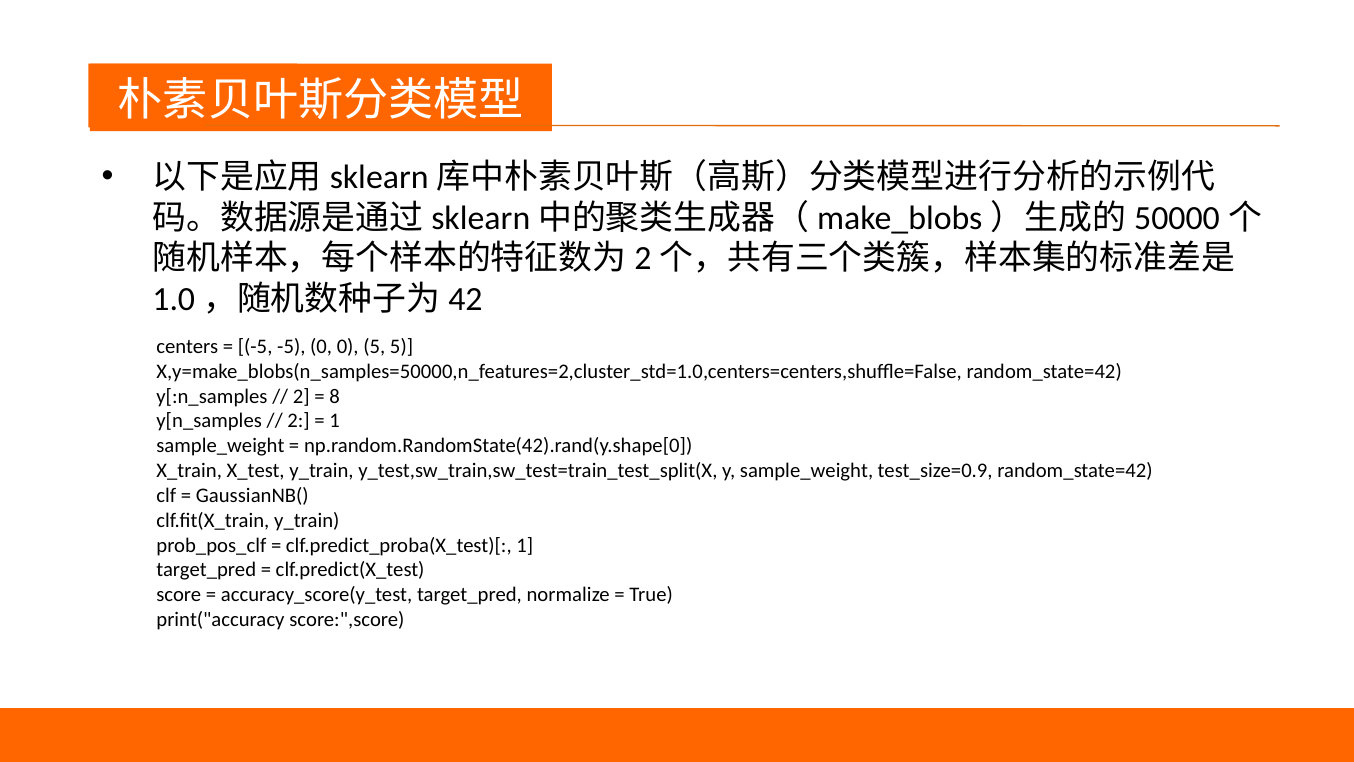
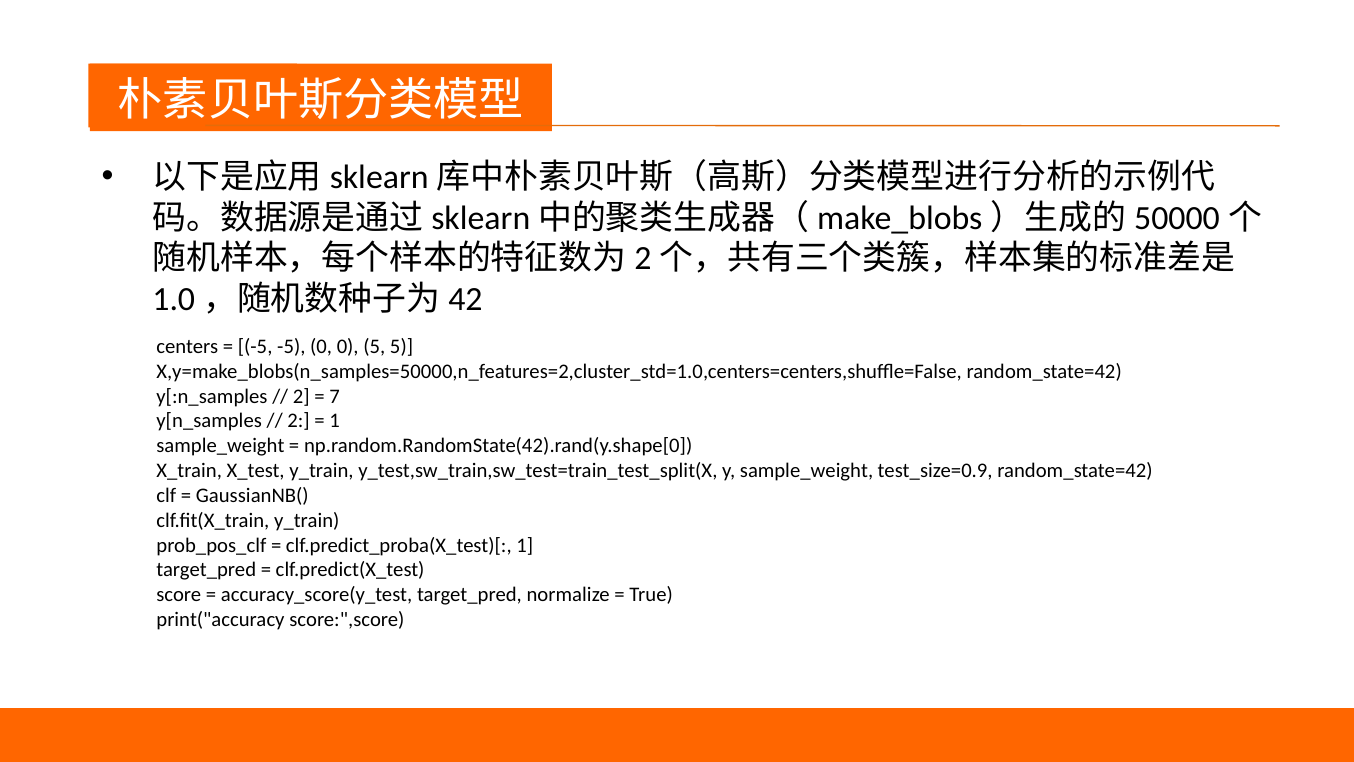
8: 8 -> 7
